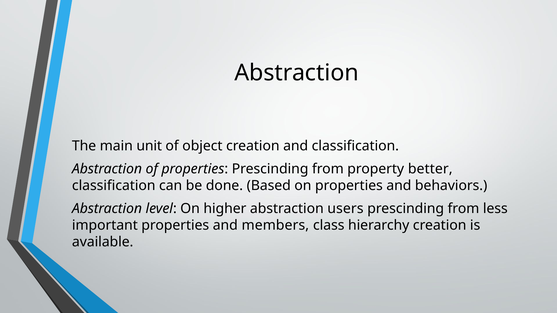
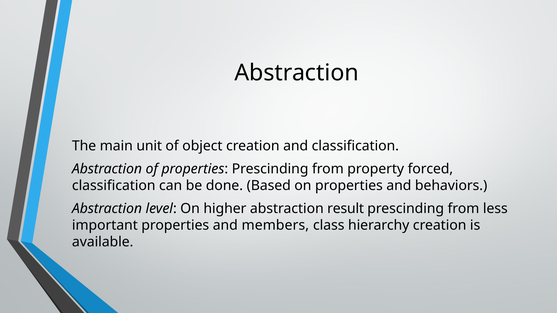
better: better -> forced
users: users -> result
